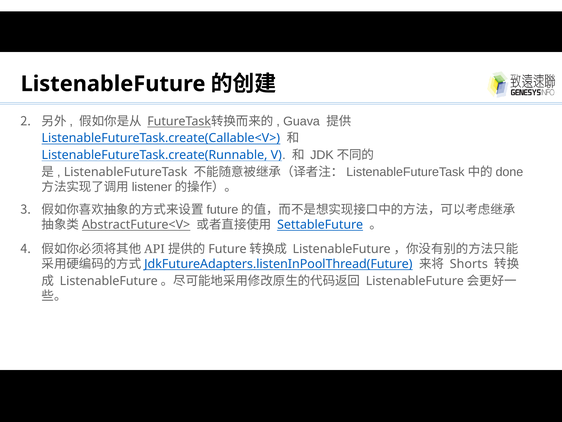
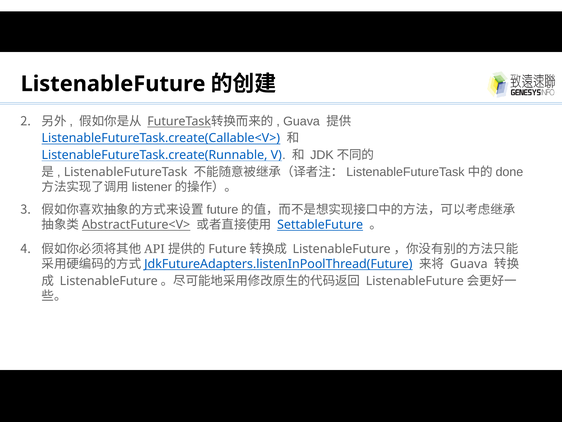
Shorts at (469, 264): Shorts -> Guava
